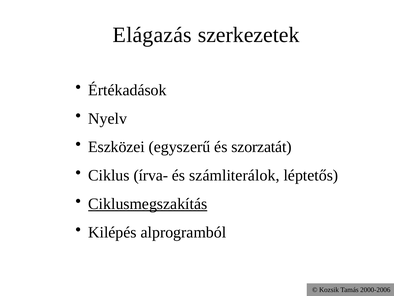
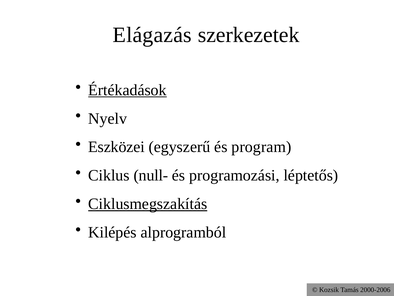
Értékadások underline: none -> present
szorzatát: szorzatát -> program
írva-: írva- -> null-
számliterálok: számliterálok -> programozási
